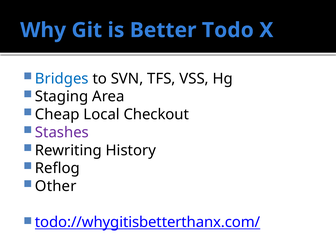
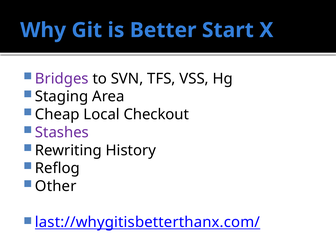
Todo: Todo -> Start
Bridges colour: blue -> purple
todo://whygitisbetterthanx.com/: todo://whygitisbetterthanx.com/ -> last://whygitisbetterthanx.com/
